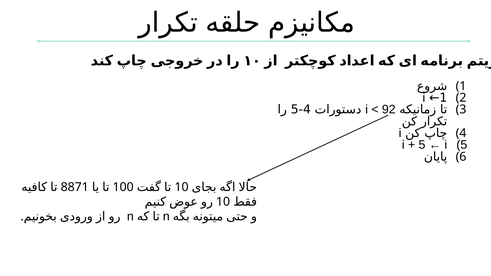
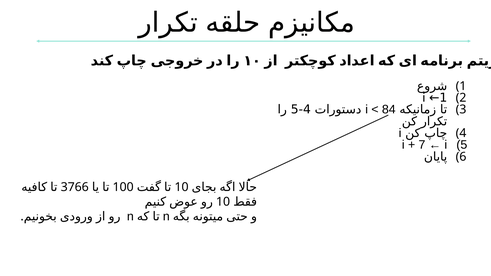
92: 92 -> 84
5 at (422, 145): 5 -> 7
8871: 8871 -> 3766
